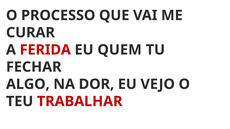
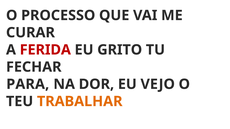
QUEM: QUEM -> GRITO
ALGO: ALGO -> PARA
TRABALHAR colour: red -> orange
